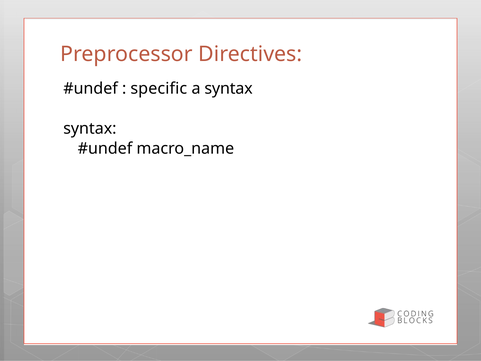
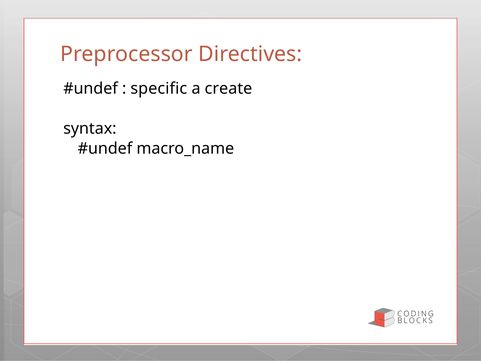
a syntax: syntax -> create
